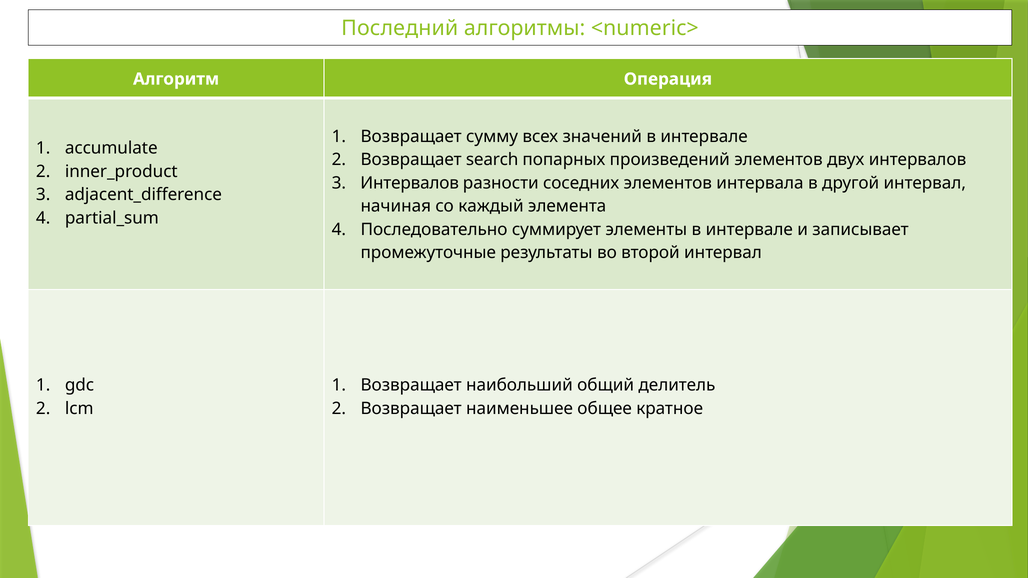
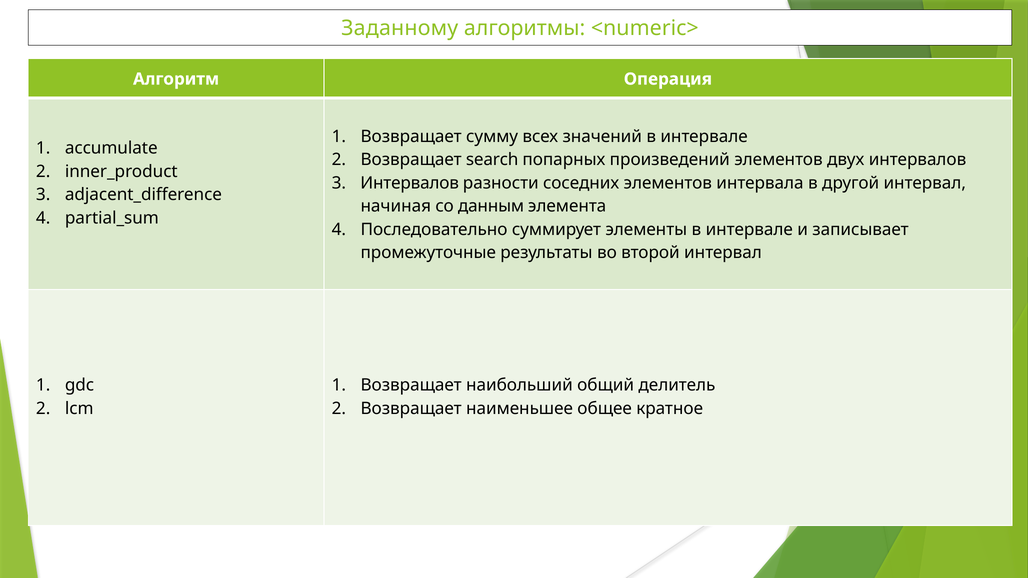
Последний: Последний -> Заданному
каждый: каждый -> данным
